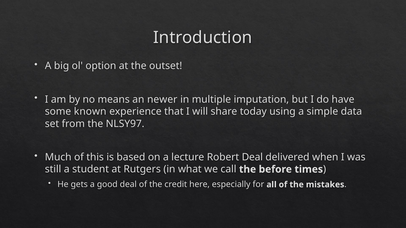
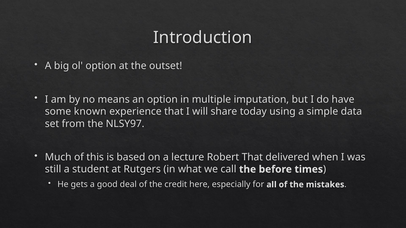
an newer: newer -> option
Robert Deal: Deal -> That
